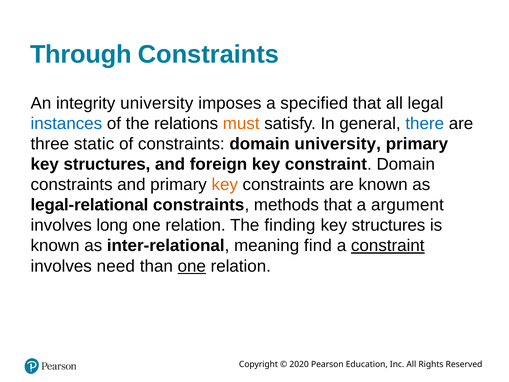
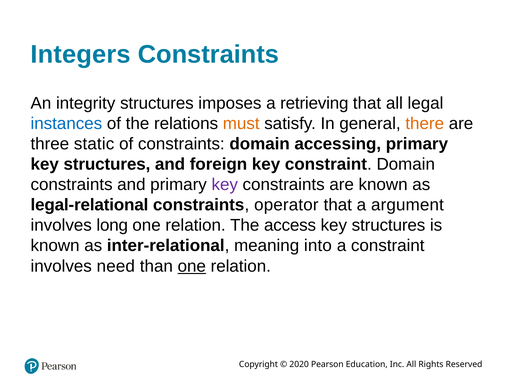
Through: Through -> Integers
integrity university: university -> structures
specified: specified -> retrieving
there colour: blue -> orange
domain university: university -> accessing
key at (225, 184) colour: orange -> purple
methods: methods -> operator
finding: finding -> access
find: find -> into
constraint at (388, 246) underline: present -> none
